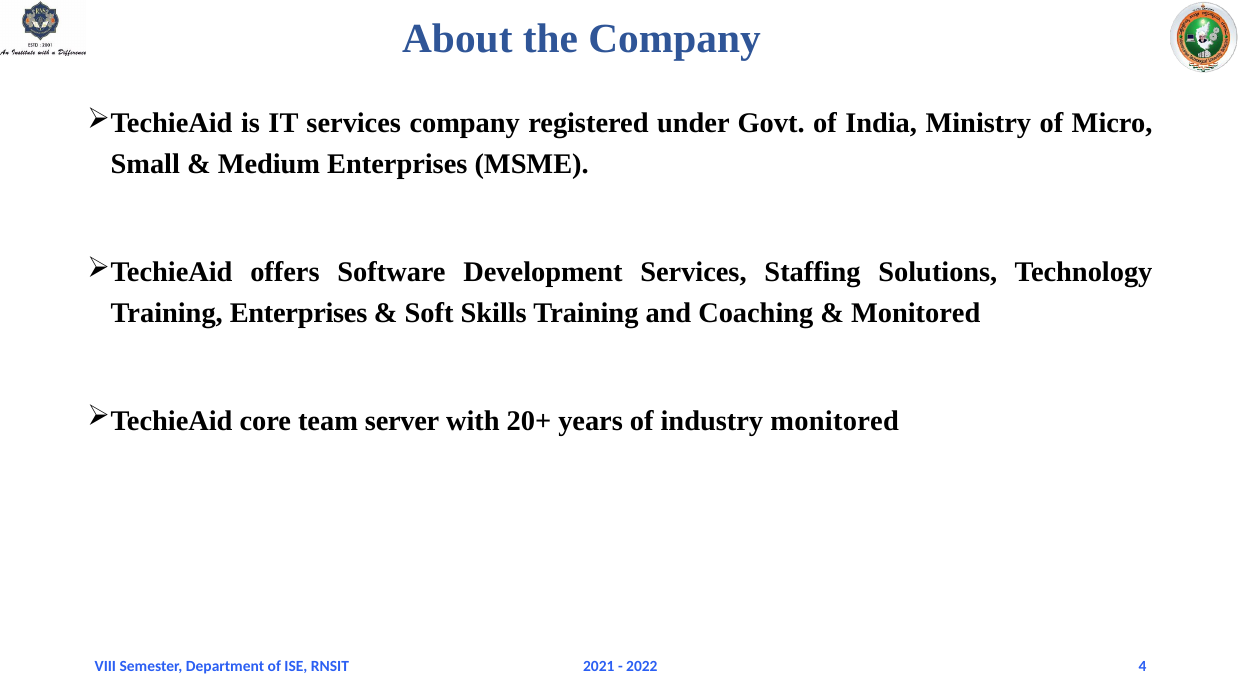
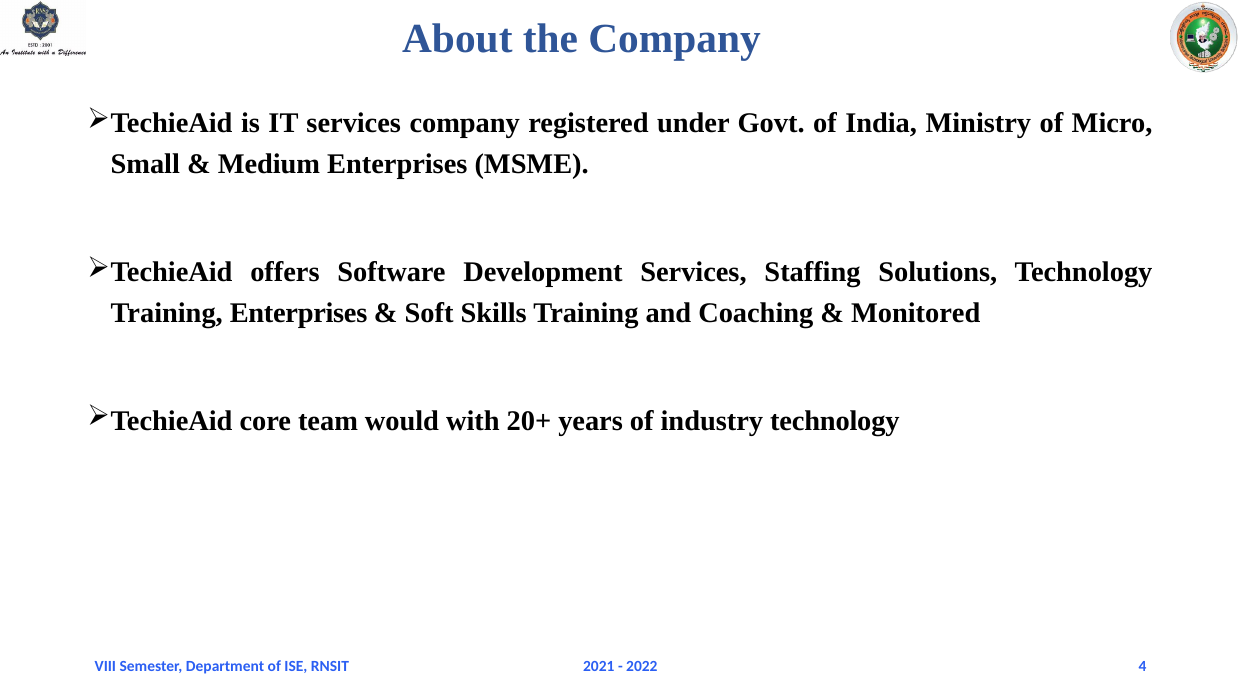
server: server -> would
industry monitored: monitored -> technology
